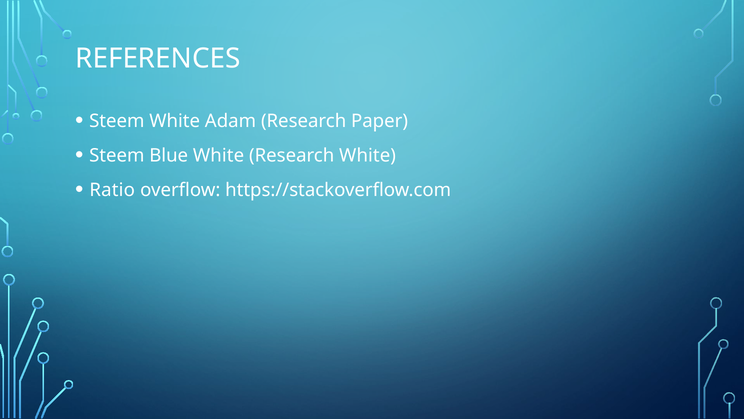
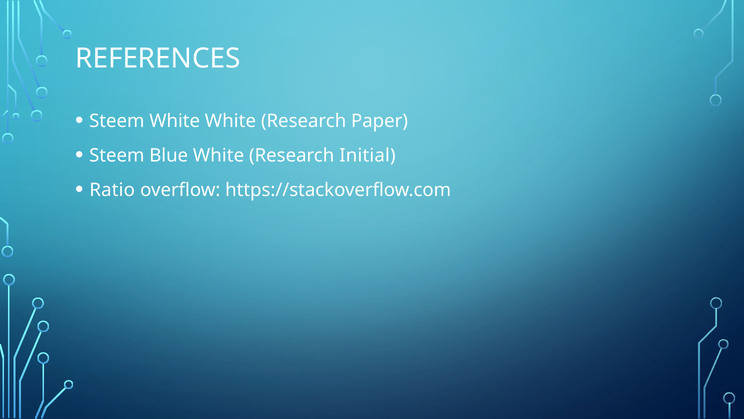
White Adam: Adam -> White
Research White: White -> Initial
